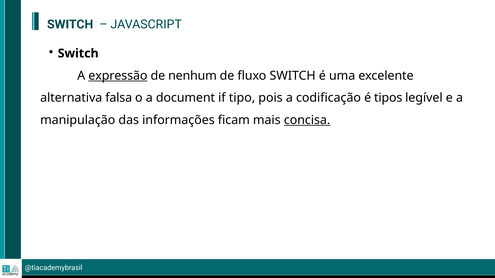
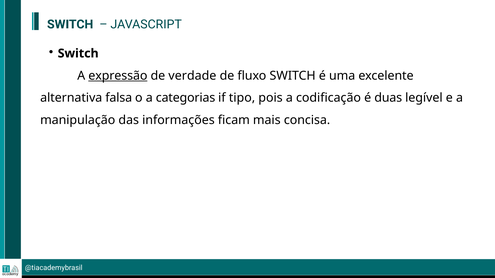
nenhum: nenhum -> verdade
document: document -> categorias
tipos: tipos -> duas
concisa underline: present -> none
